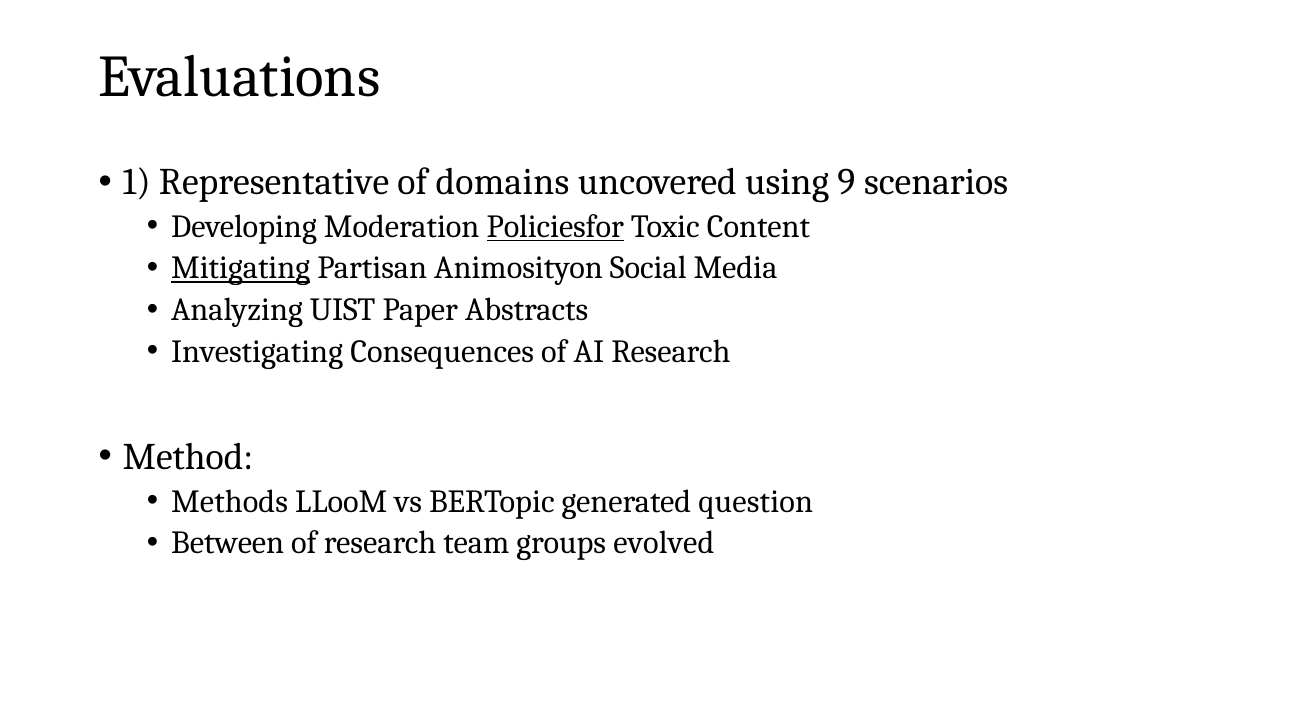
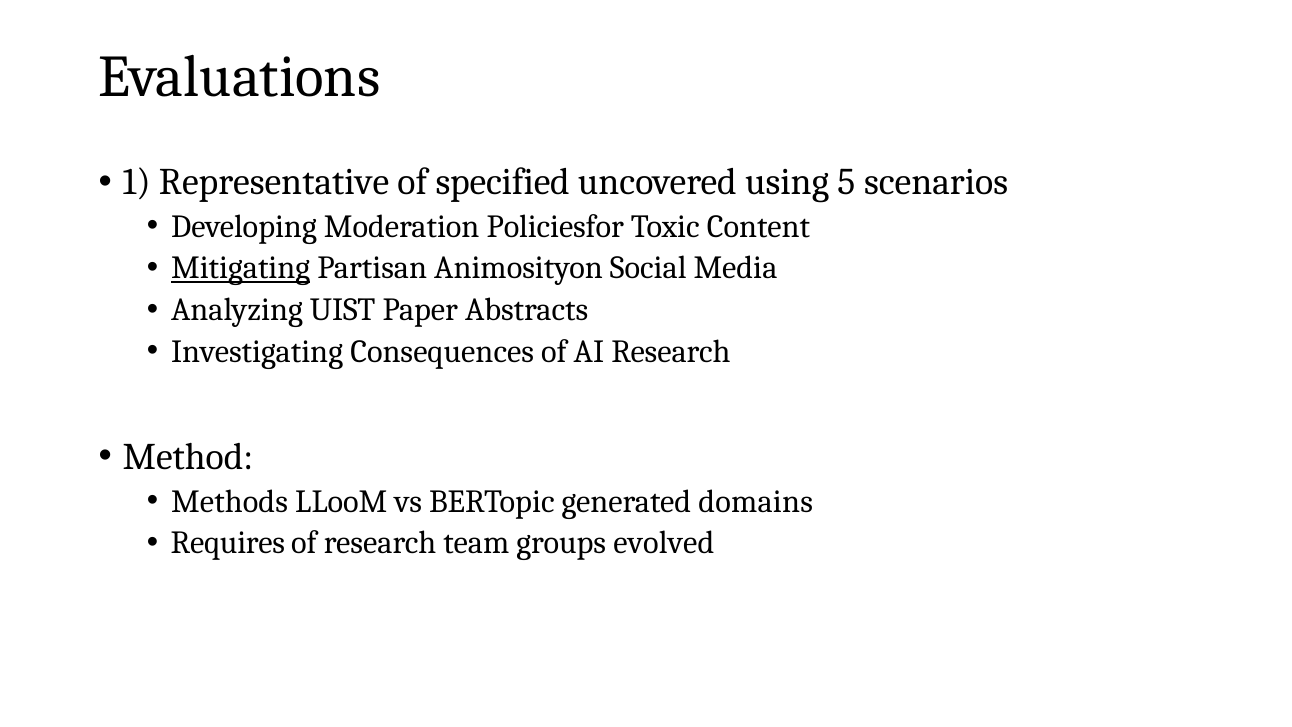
domains: domains -> specified
9: 9 -> 5
Policiesfor underline: present -> none
question: question -> domains
Between: Between -> Requires
